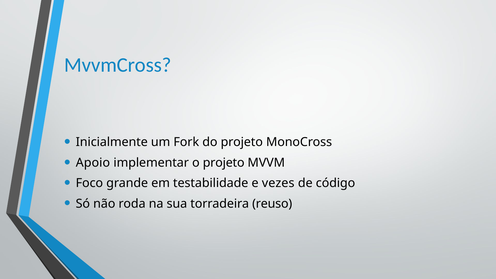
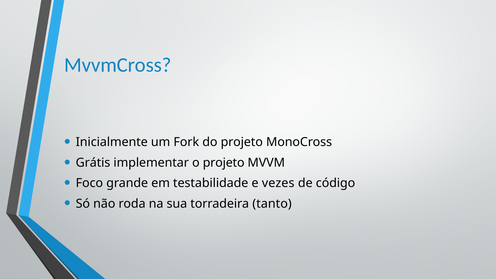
Apoio: Apoio -> Grátis
reuso: reuso -> tanto
